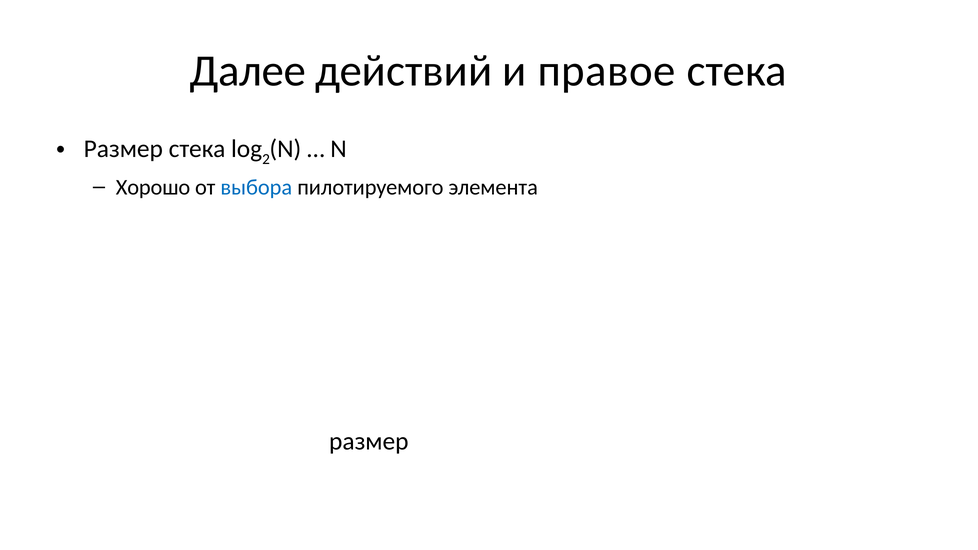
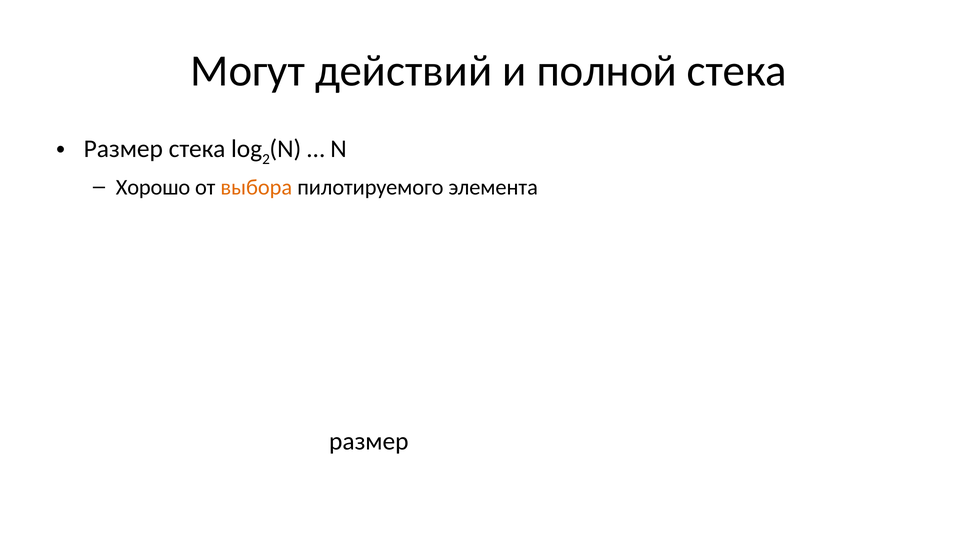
Далее: Далее -> Могут
правое: правое -> полной
выбора colour: blue -> orange
